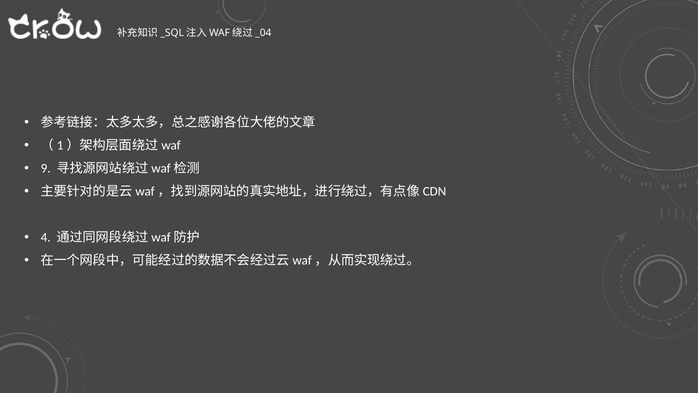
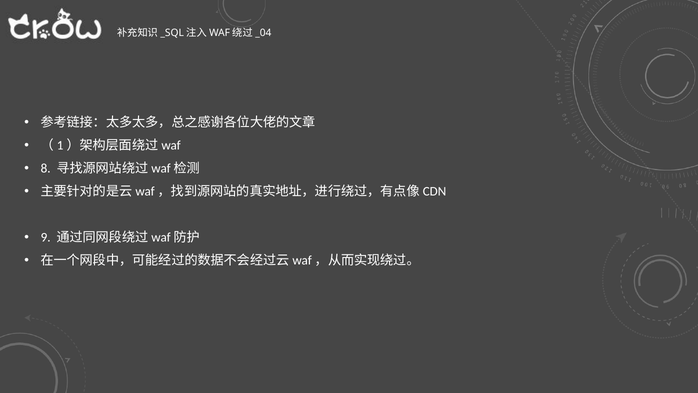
9: 9 -> 8
4: 4 -> 9
